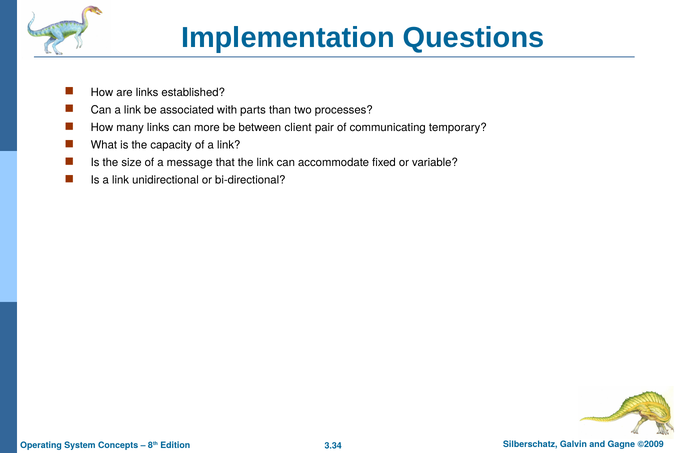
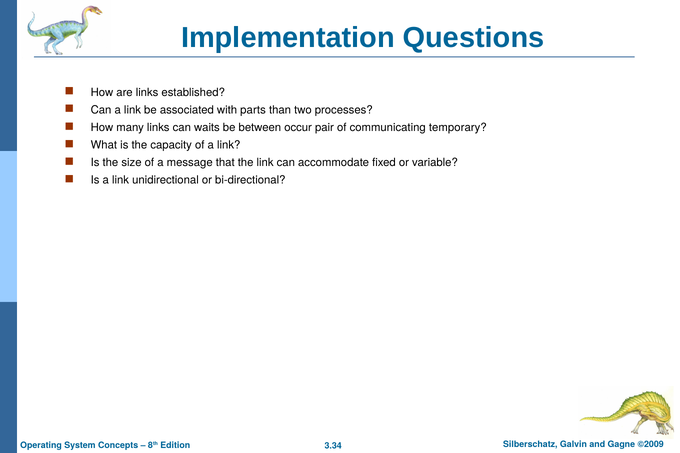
more: more -> waits
client: client -> occur
